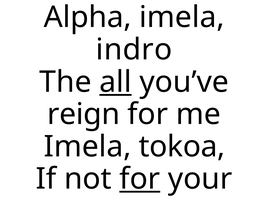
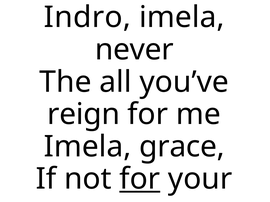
Alpha: Alpha -> Indro
indro: indro -> never
all underline: present -> none
Imela tokoa: tokoa -> grace
